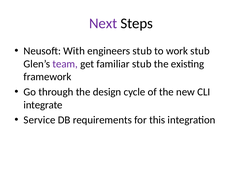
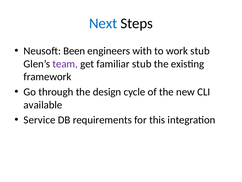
Next colour: purple -> blue
With: With -> Been
engineers stub: stub -> with
integrate: integrate -> available
